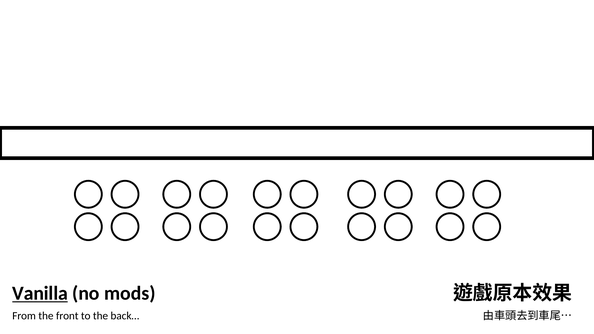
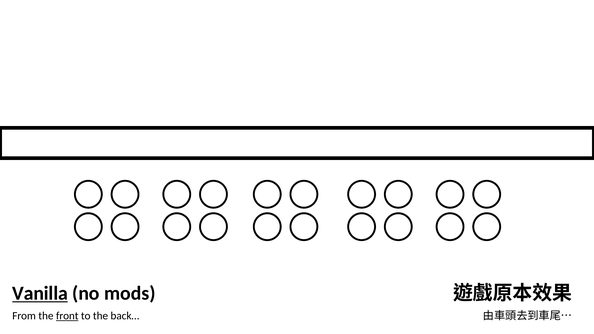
front underline: none -> present
